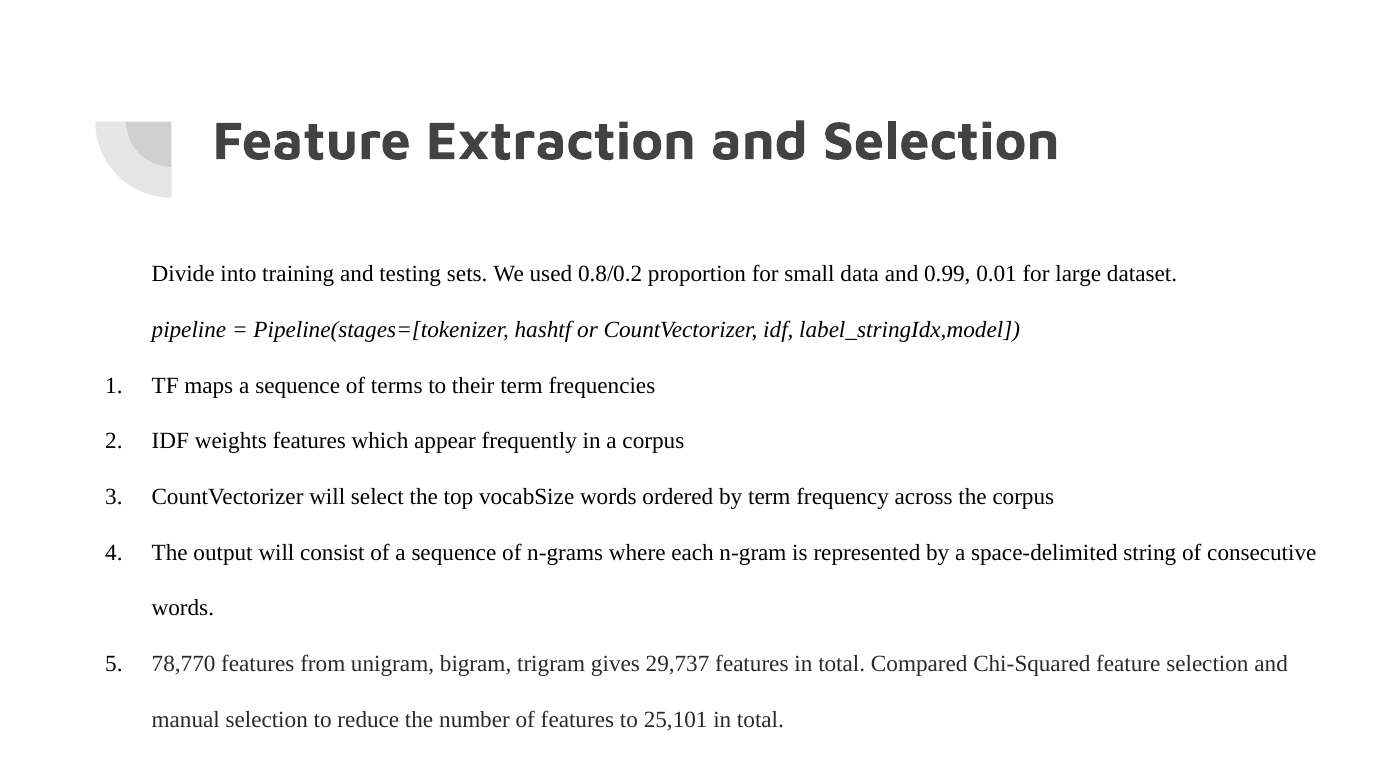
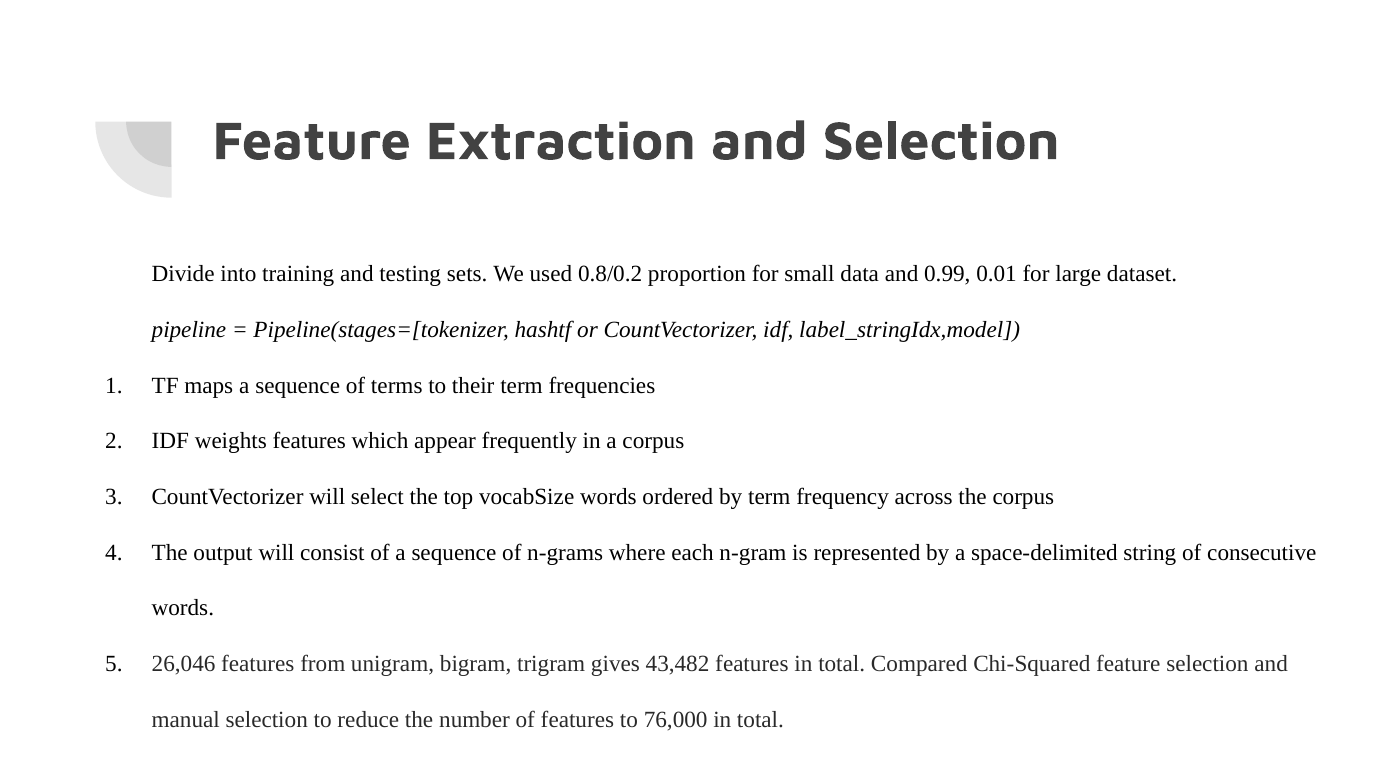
78,770: 78,770 -> 26,046
29,737: 29,737 -> 43,482
25,101: 25,101 -> 76,000
